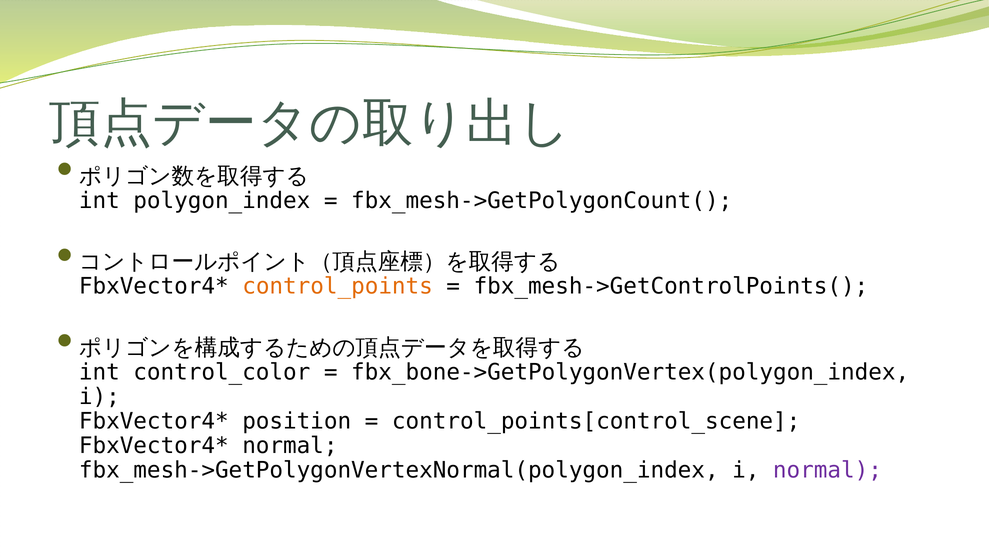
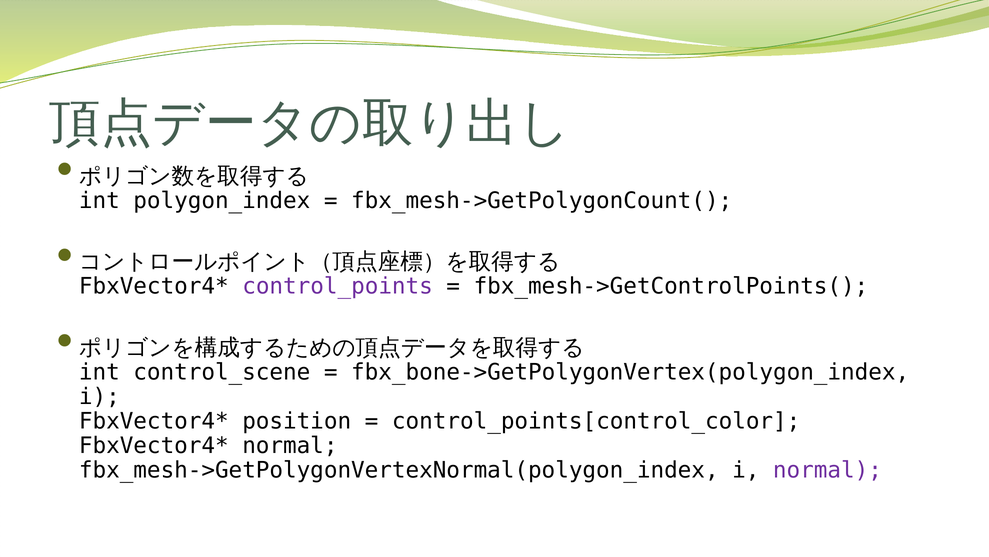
control_points colour: orange -> purple
control_color: control_color -> control_scene
control_points[control_scene: control_points[control_scene -> control_points[control_color
